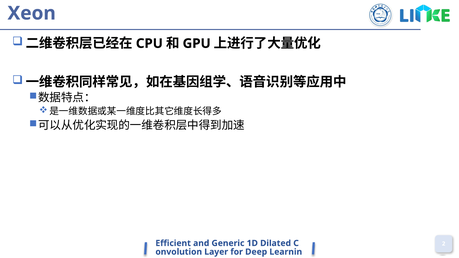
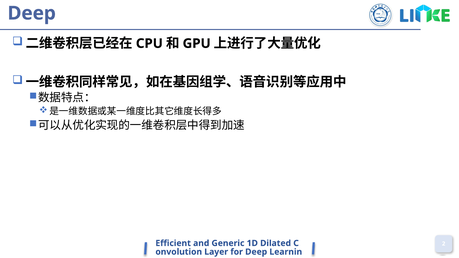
Xeon at (32, 13): Xeon -> Deep
